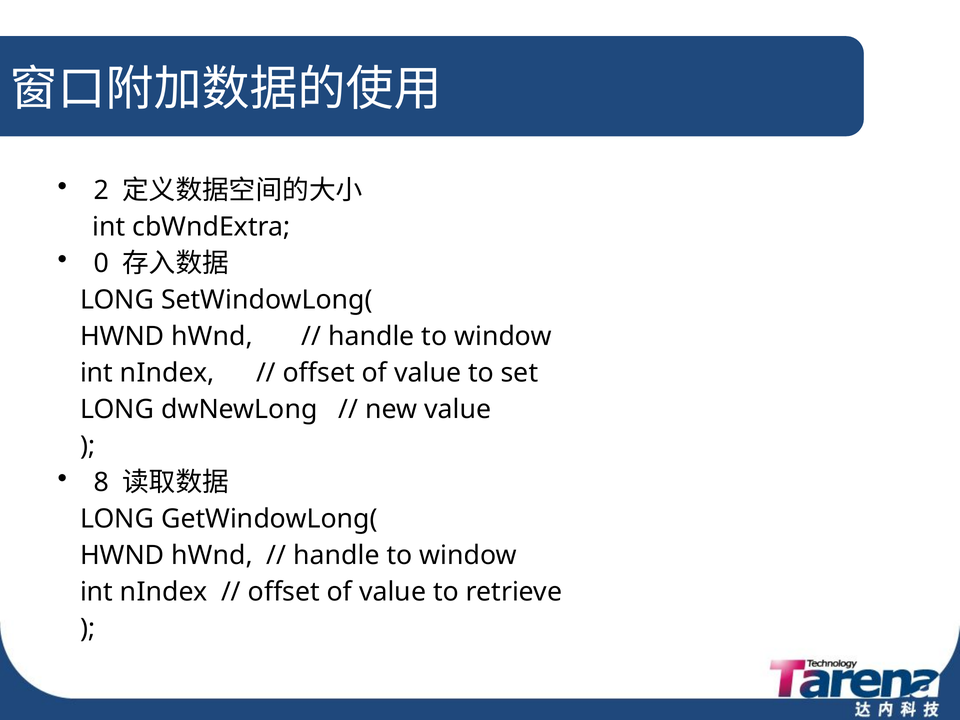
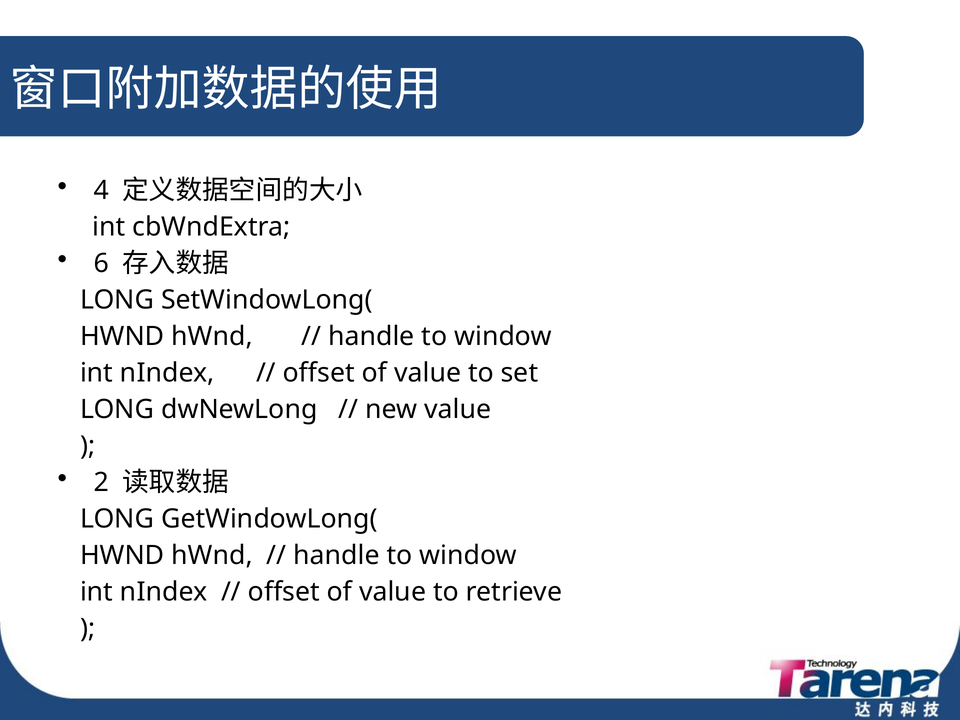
2: 2 -> 4
0: 0 -> 6
8: 8 -> 2
